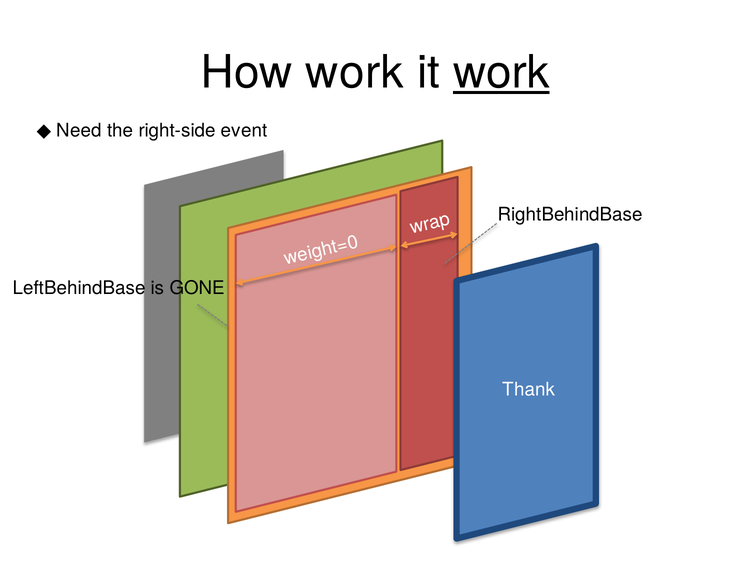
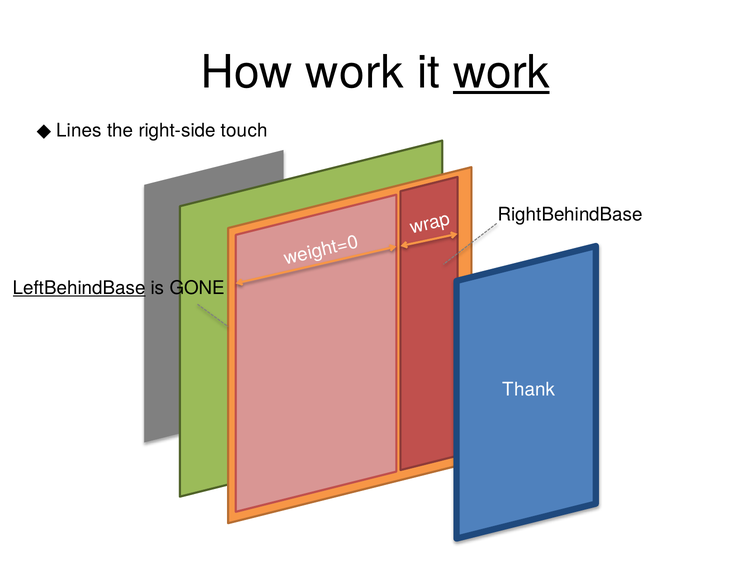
Need: Need -> Lines
event: event -> touch
LeftBehindBase underline: none -> present
